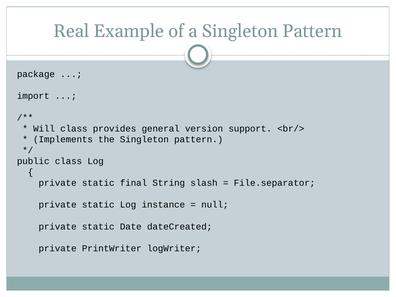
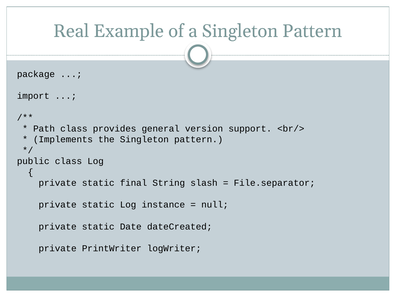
Will: Will -> Path
